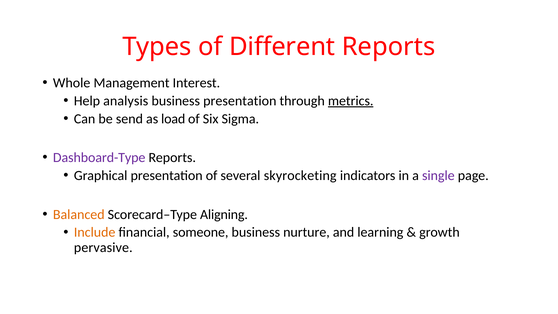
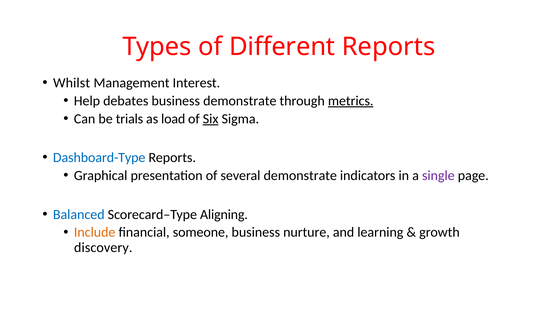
Whole: Whole -> Whilst
analysis: analysis -> debates
business presentation: presentation -> demonstrate
send: send -> trials
Six underline: none -> present
Dashboard-Type colour: purple -> blue
several skyrocketing: skyrocketing -> demonstrate
Balanced colour: orange -> blue
pervasive: pervasive -> discovery
